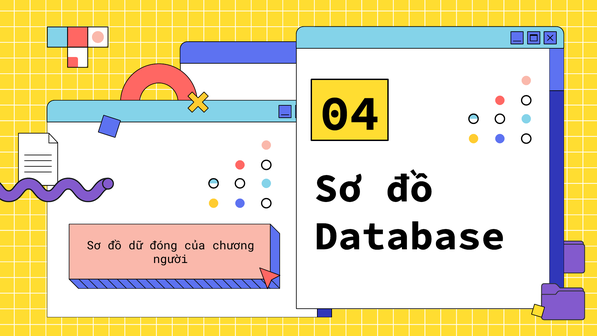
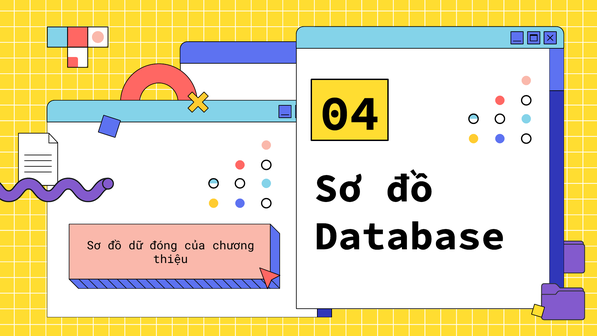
người: người -> thiệu
